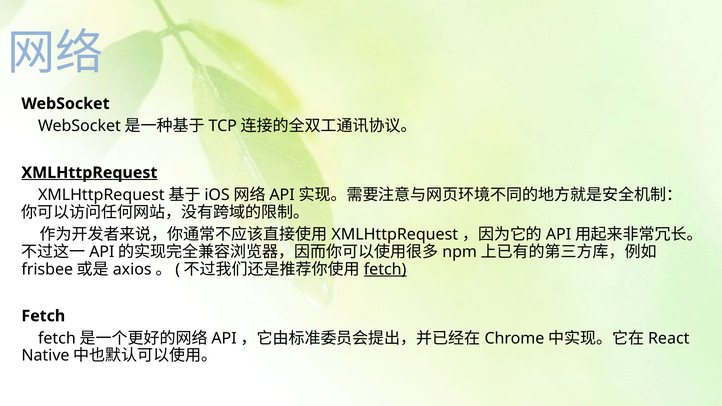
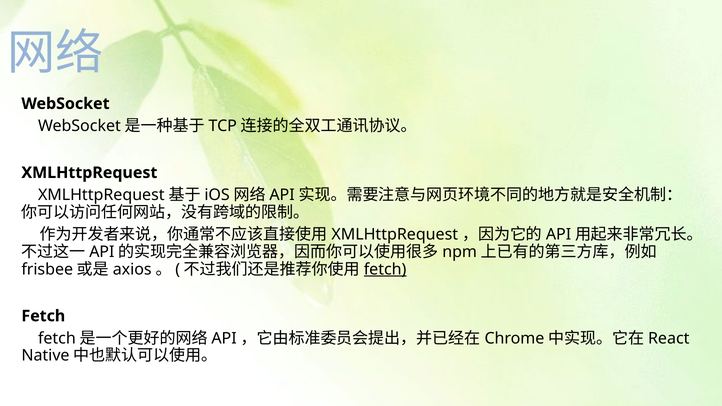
XMLHttpRequest underline: present -> none
